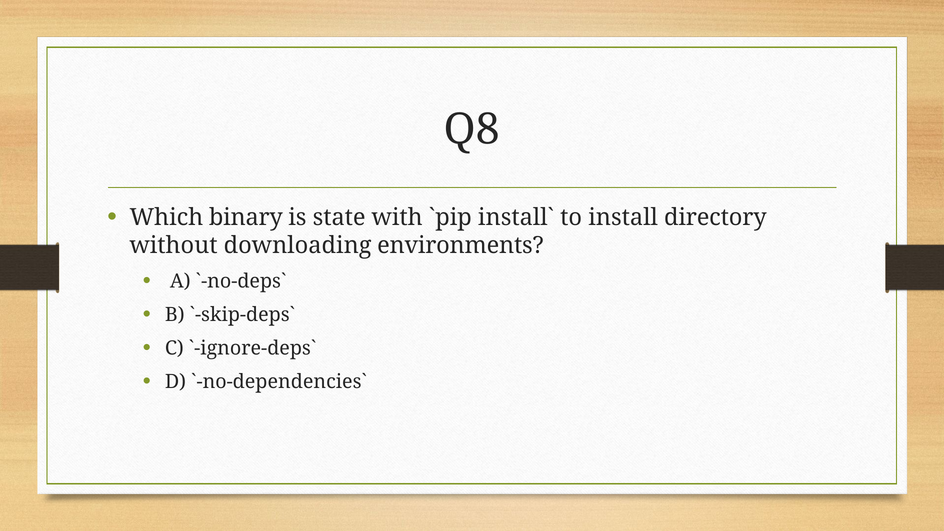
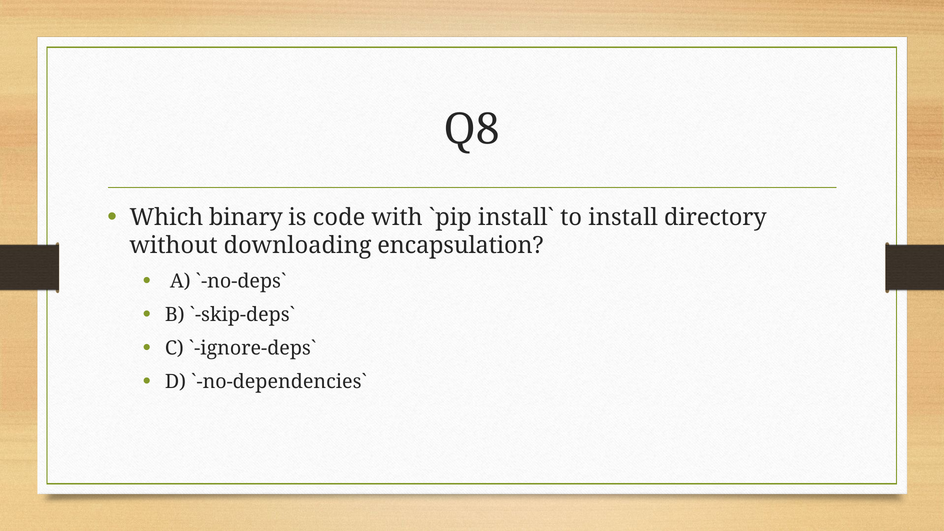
state: state -> code
environments: environments -> encapsulation
